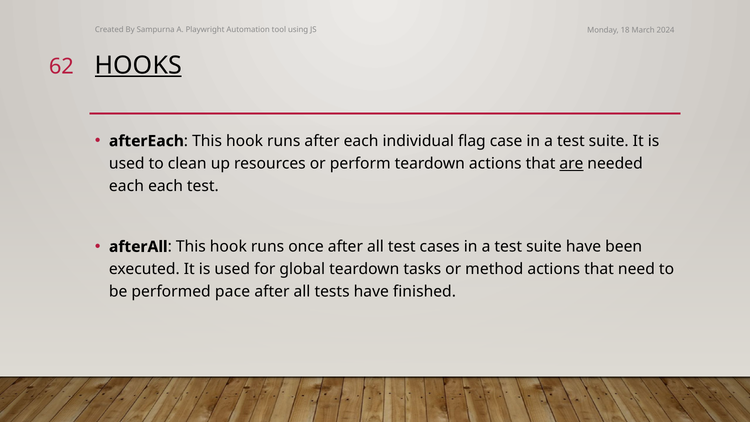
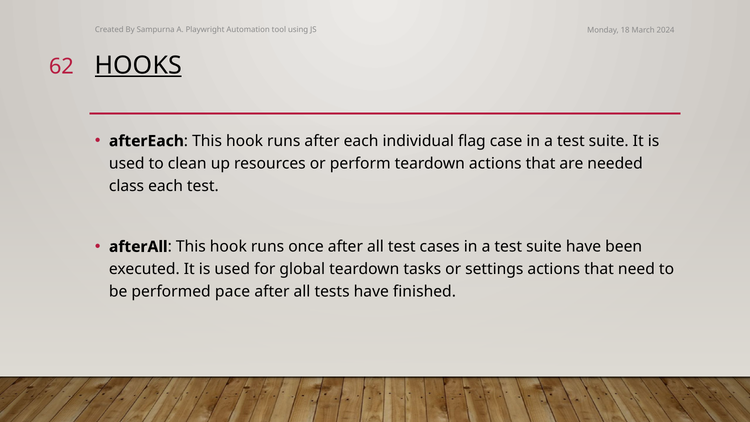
are underline: present -> none
each at (126, 186): each -> class
method: method -> settings
